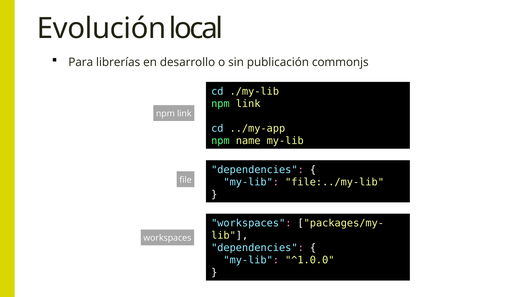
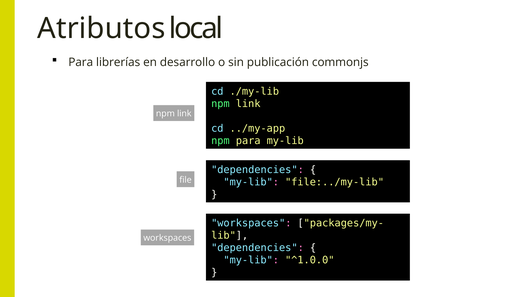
Evolución: Evolución -> Atributos
npm name: name -> para
